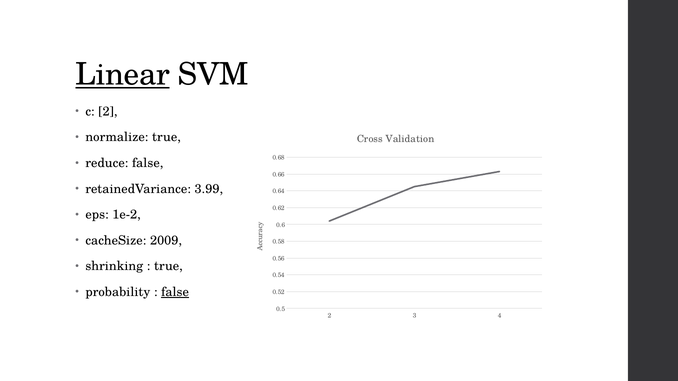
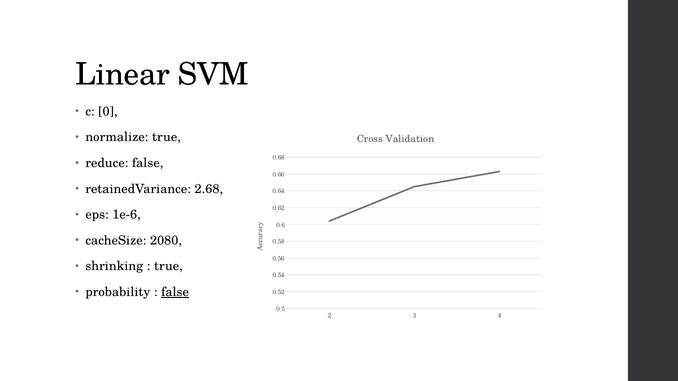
Linear underline: present -> none
c 2: 2 -> 0
3.99: 3.99 -> 2.68
1e-2: 1e-2 -> 1e-6
2009: 2009 -> 2080
